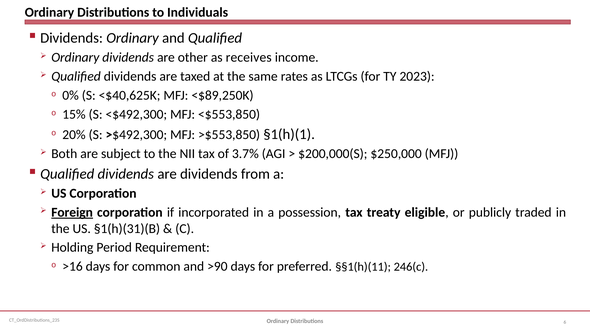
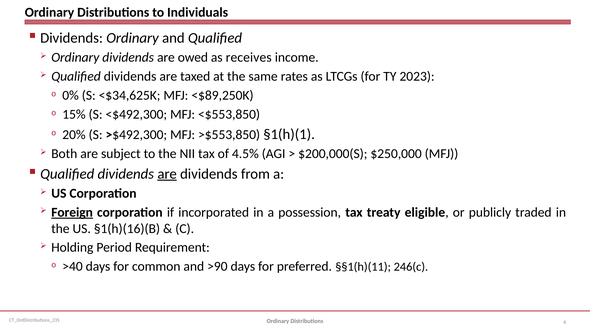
other: other -> owed
<$40,625K: <$40,625K -> <$34,625K
3.7%: 3.7% -> 4.5%
are at (167, 174) underline: none -> present
§1(h)(31)(B: §1(h)(31)(B -> §1(h)(16)(B
>16: >16 -> >40
